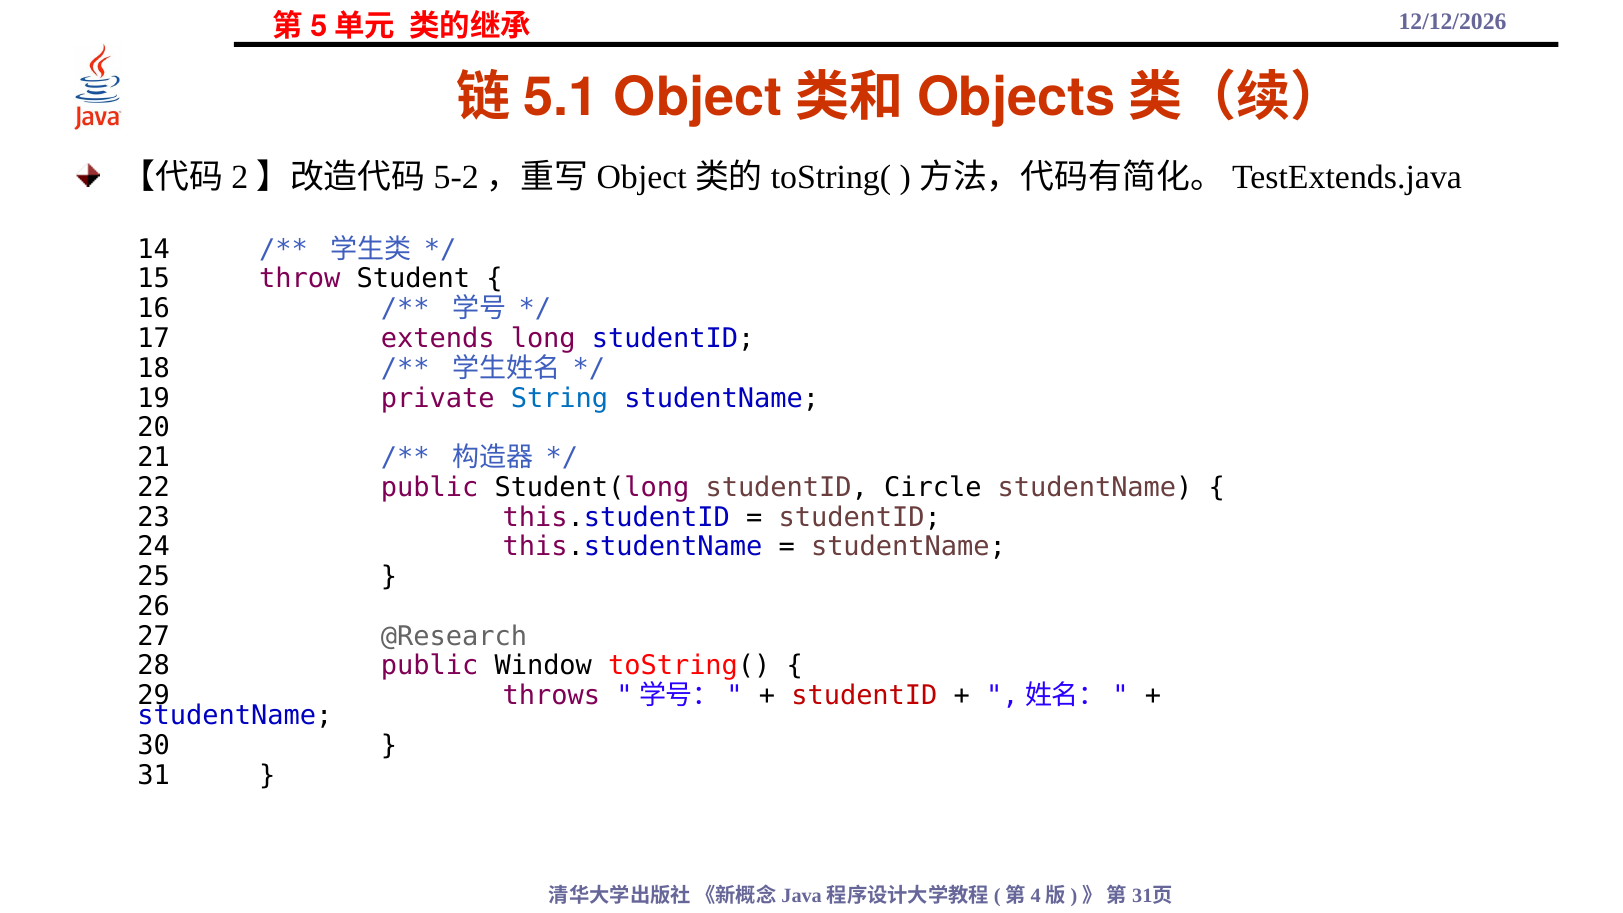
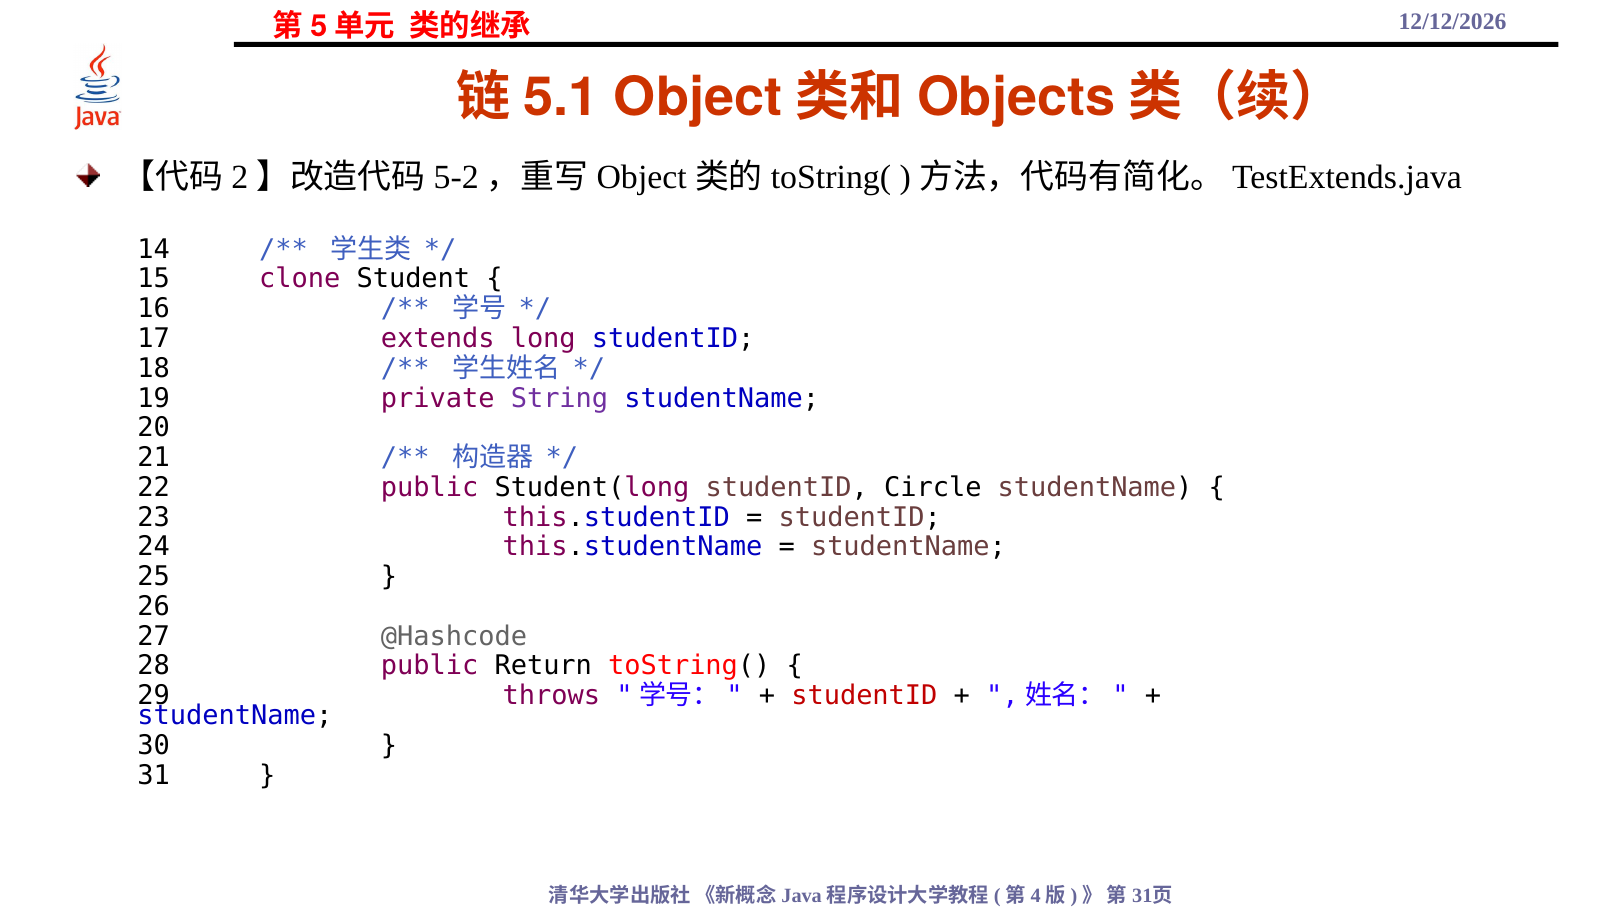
throw: throw -> clone
String colour: blue -> purple
@Research: @Research -> @Hashcode
Window: Window -> Return
